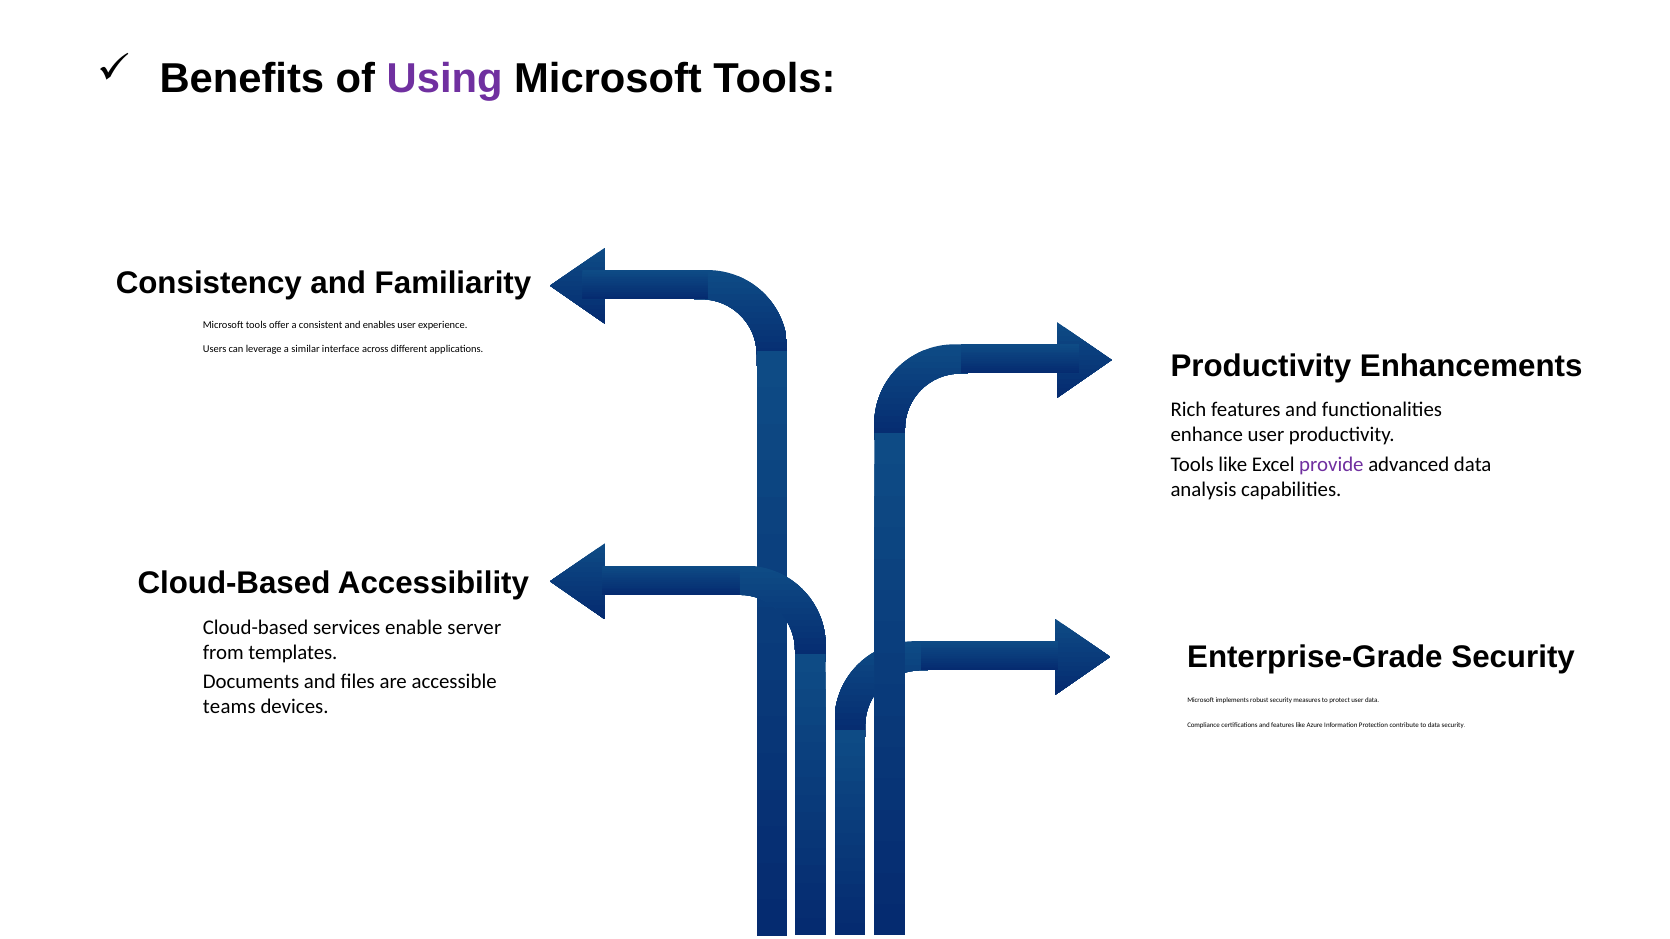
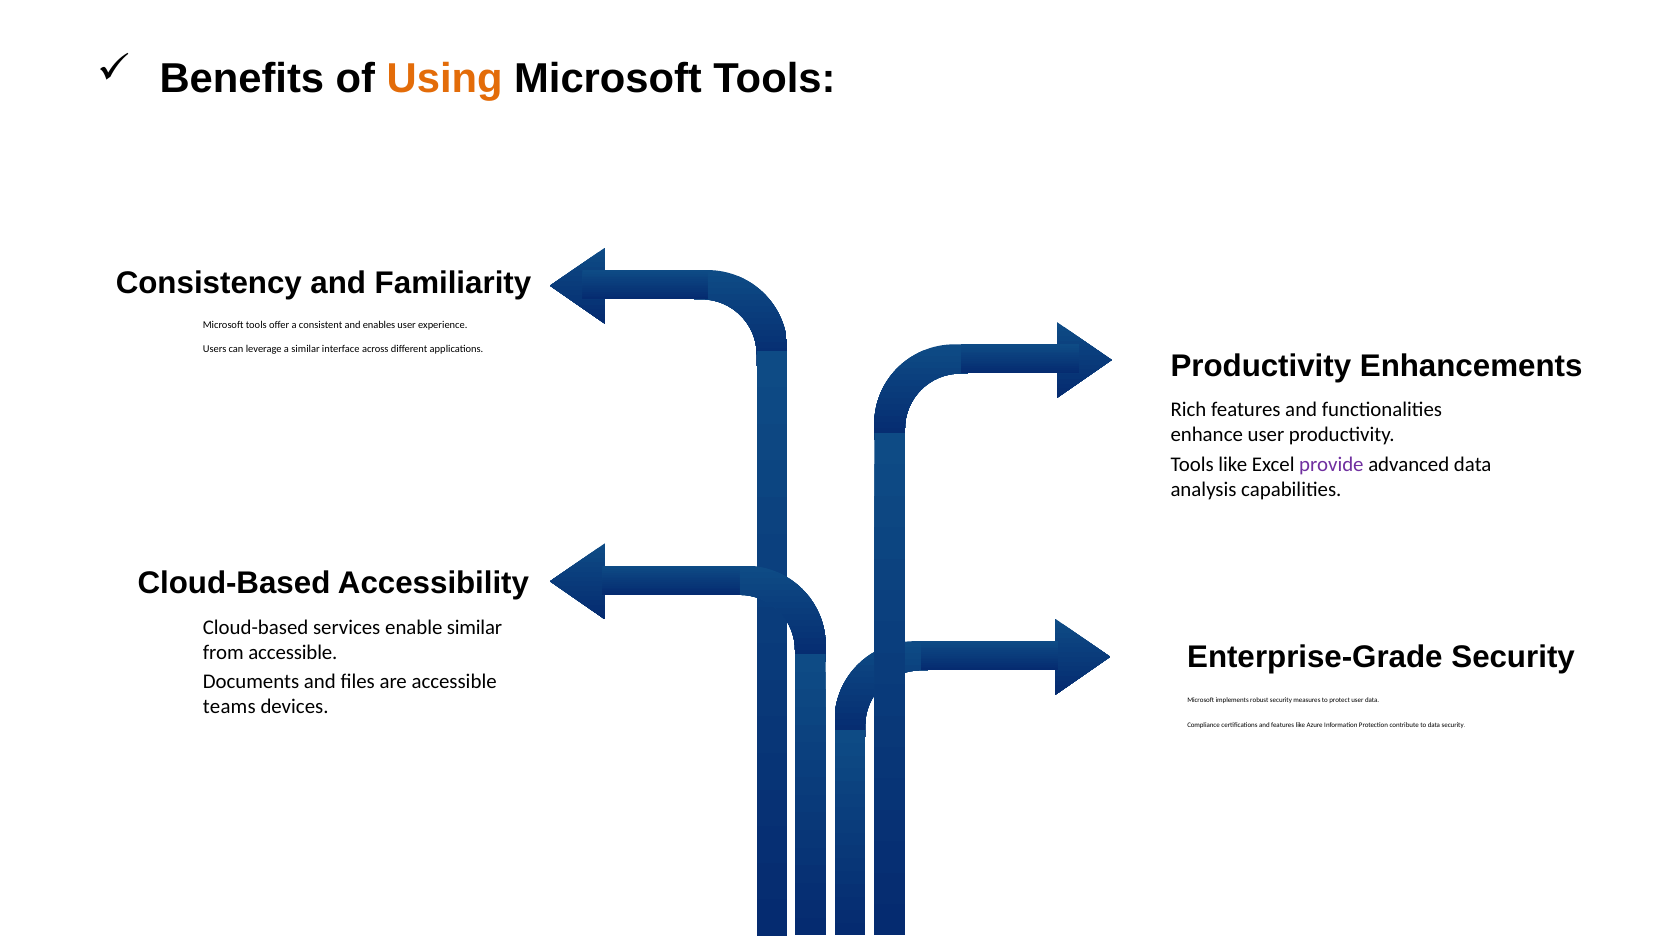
Using colour: purple -> orange
enable server: server -> similar
from templates: templates -> accessible
